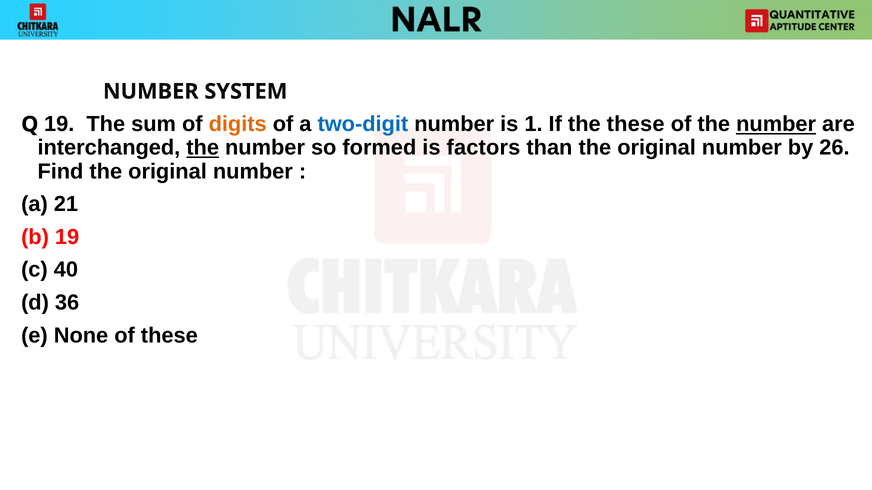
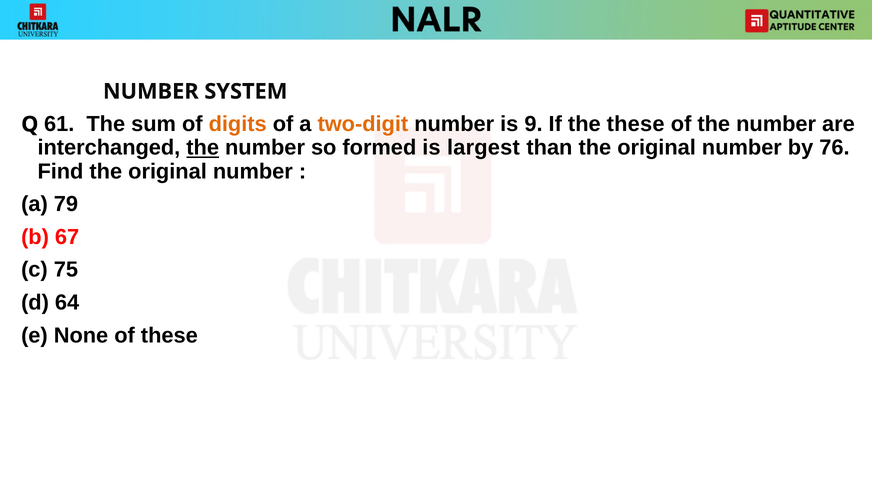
Q 19: 19 -> 61
two-digit colour: blue -> orange
1: 1 -> 9
number at (776, 124) underline: present -> none
factors: factors -> largest
26: 26 -> 76
21: 21 -> 79
b 19: 19 -> 67
40: 40 -> 75
36: 36 -> 64
